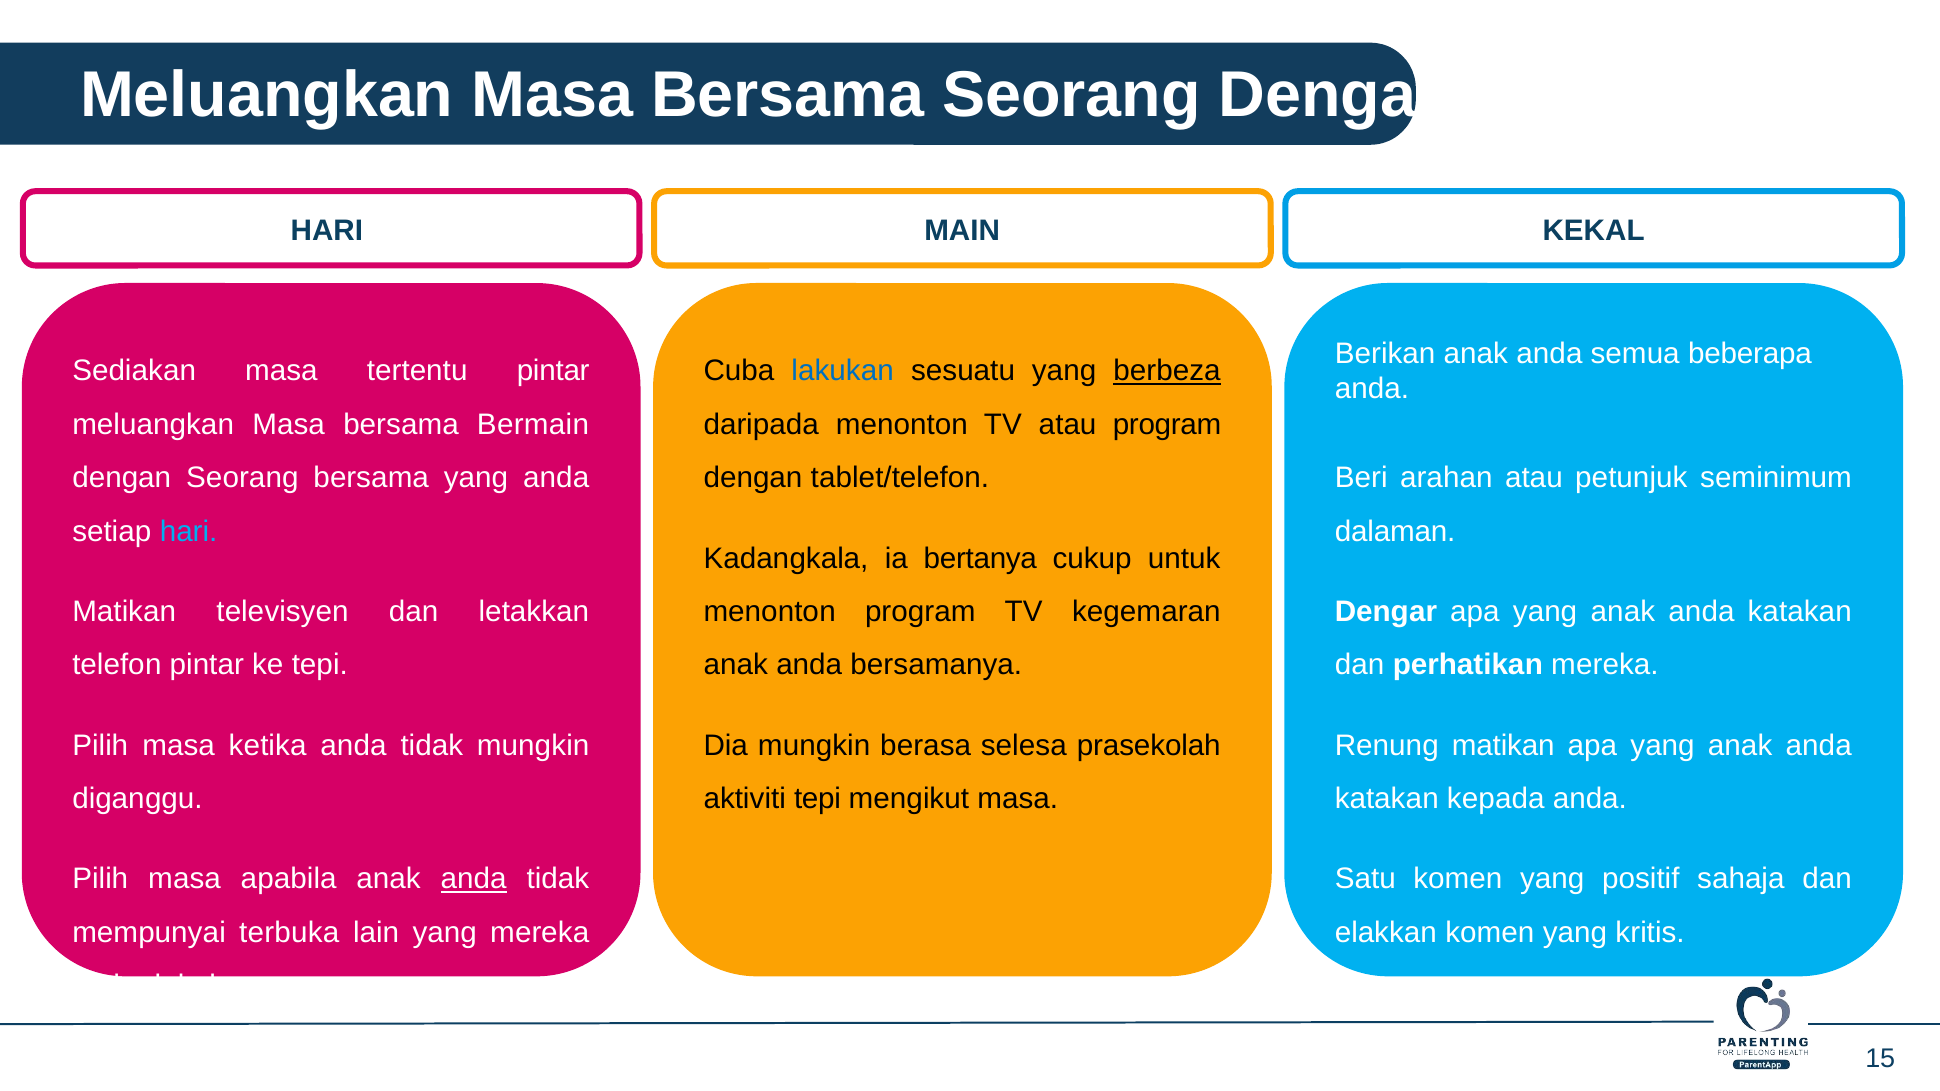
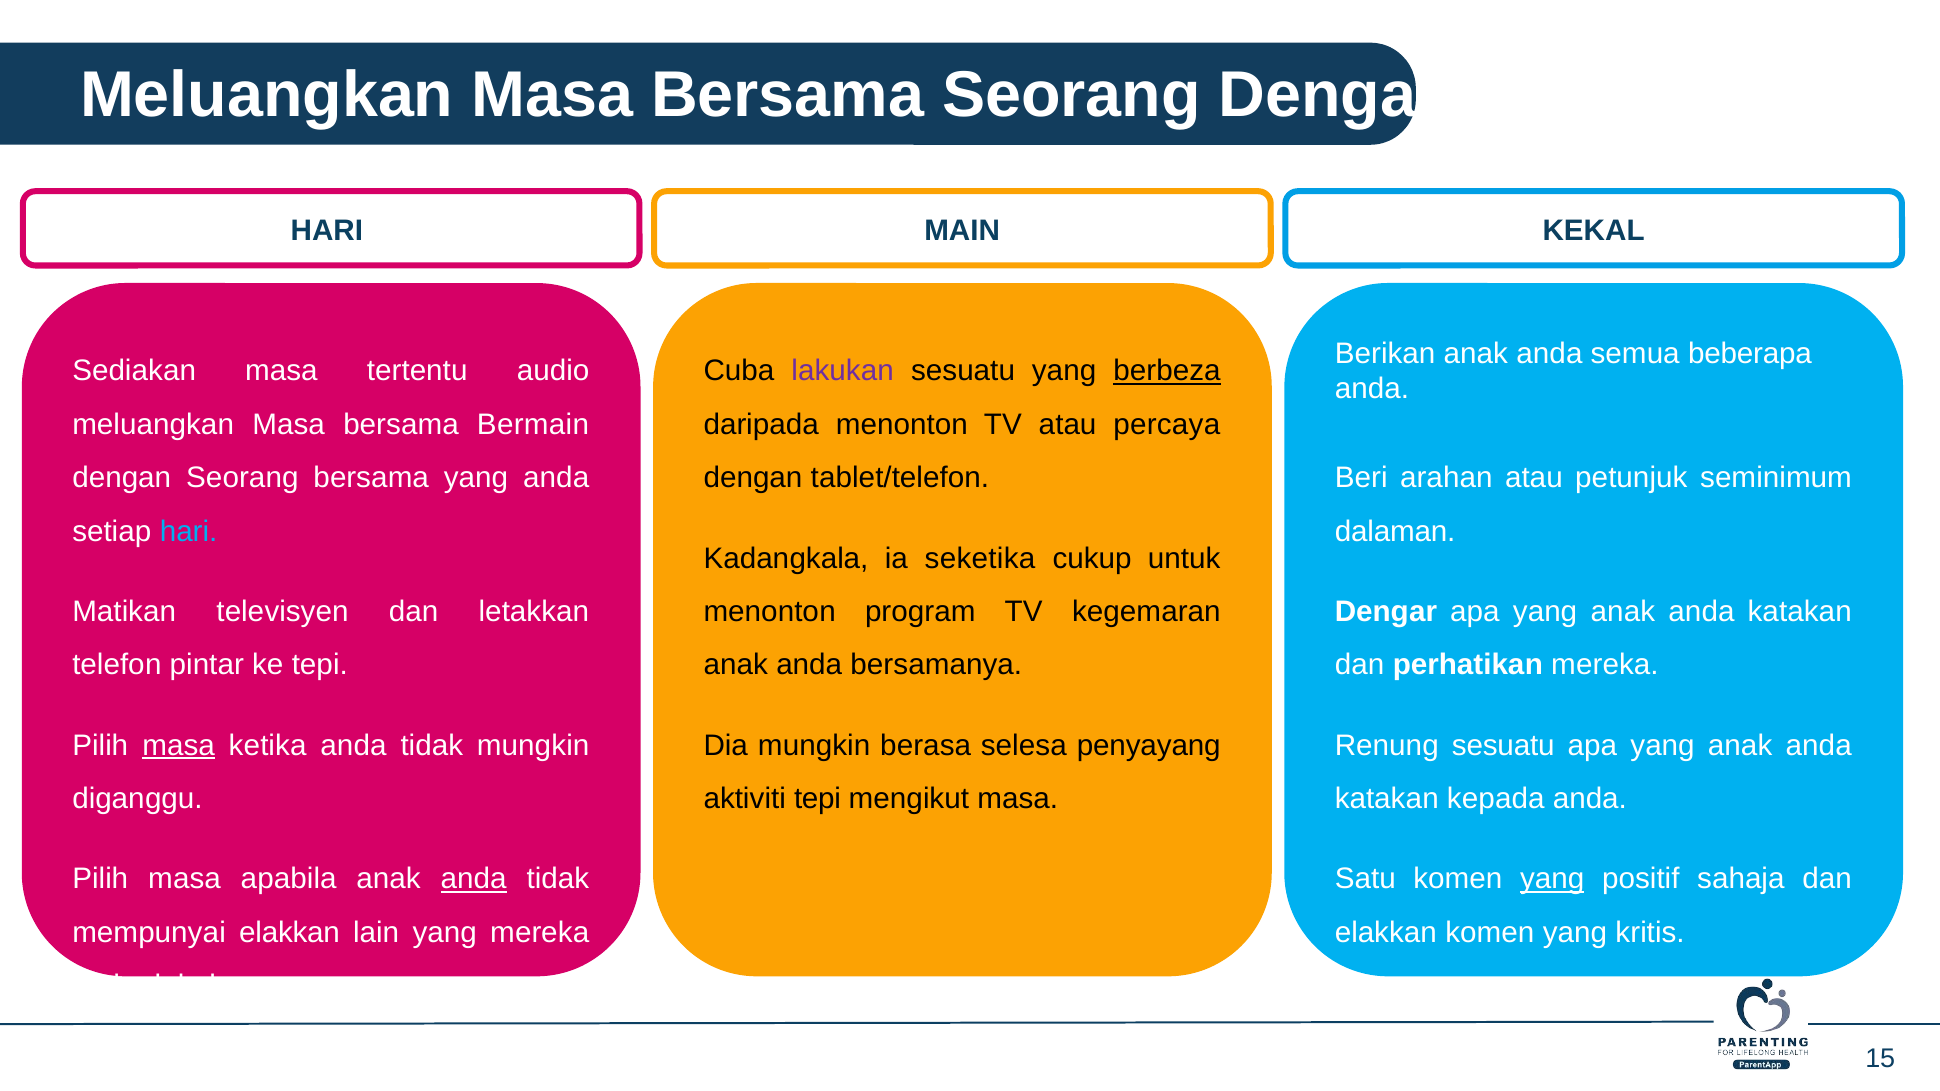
tertentu pintar: pintar -> audio
lakukan at (843, 371) colour: blue -> purple
atau program: program -> percaya
bertanya: bertanya -> seketika
masa at (179, 746) underline: none -> present
prasekolah: prasekolah -> penyayang
Renung matikan: matikan -> sesuatu
yang at (1552, 879) underline: none -> present
mempunyai terbuka: terbuka -> elakkan
